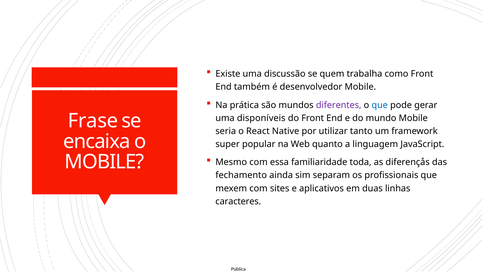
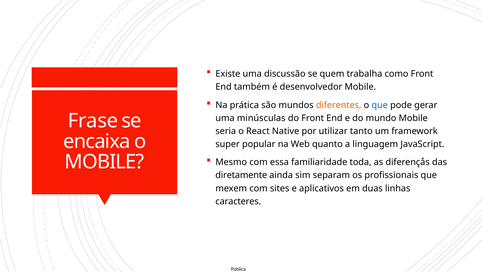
diferentes colour: purple -> orange
disponíveis: disponíveis -> minúsculas
fechamento: fechamento -> diretamente
